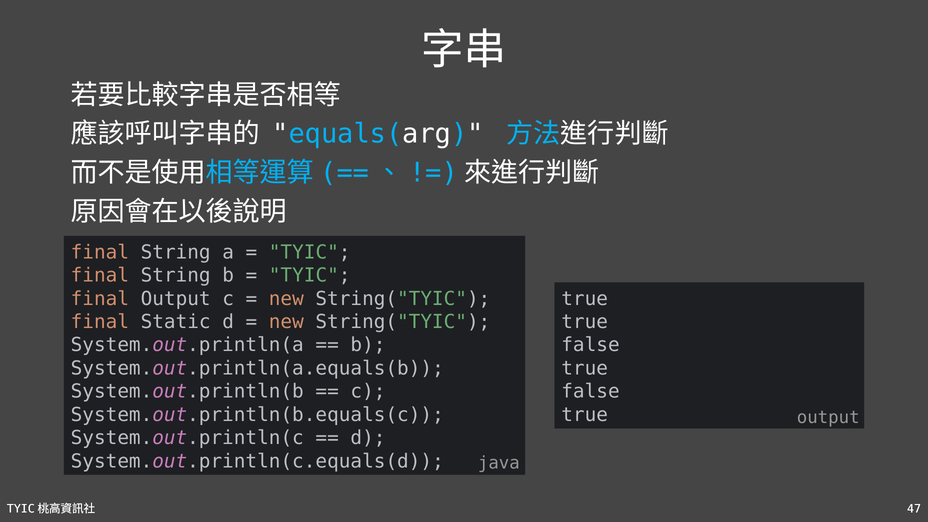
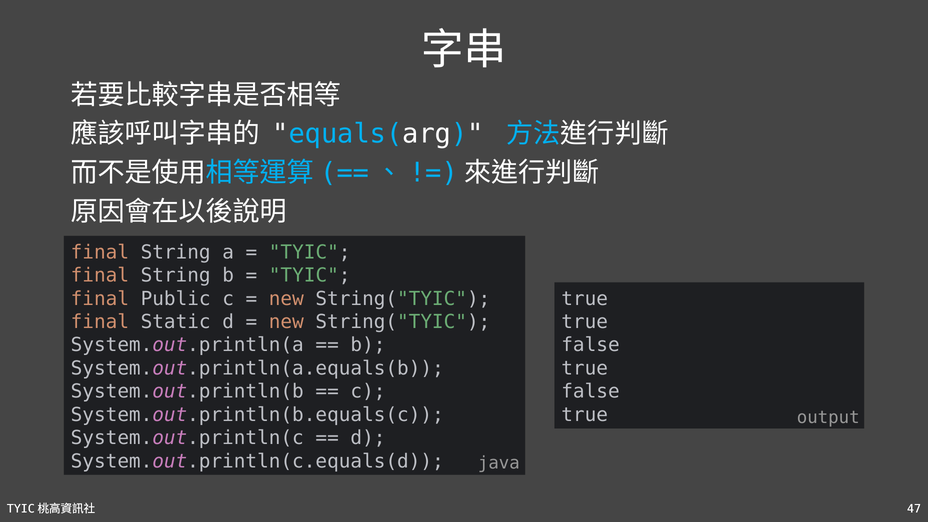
final Output: Output -> Public
